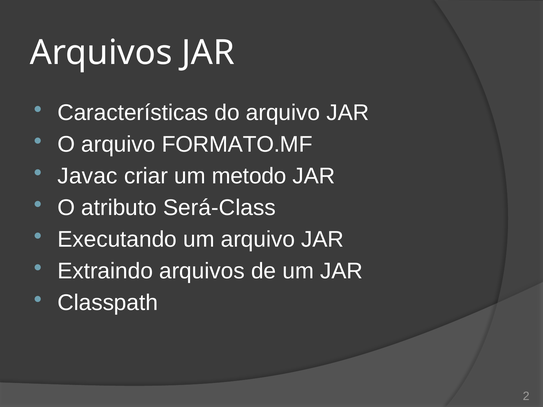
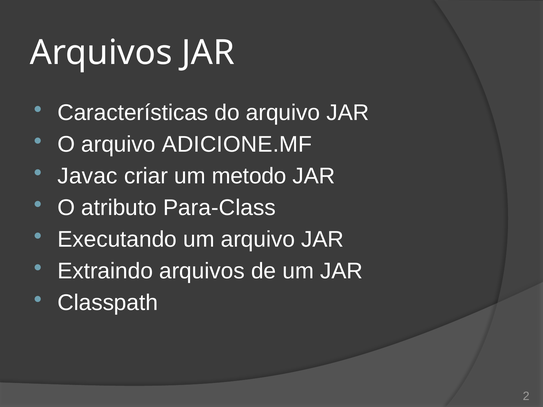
FORMATO.MF: FORMATO.MF -> ADICIONE.MF
Será-Class: Será-Class -> Para-Class
